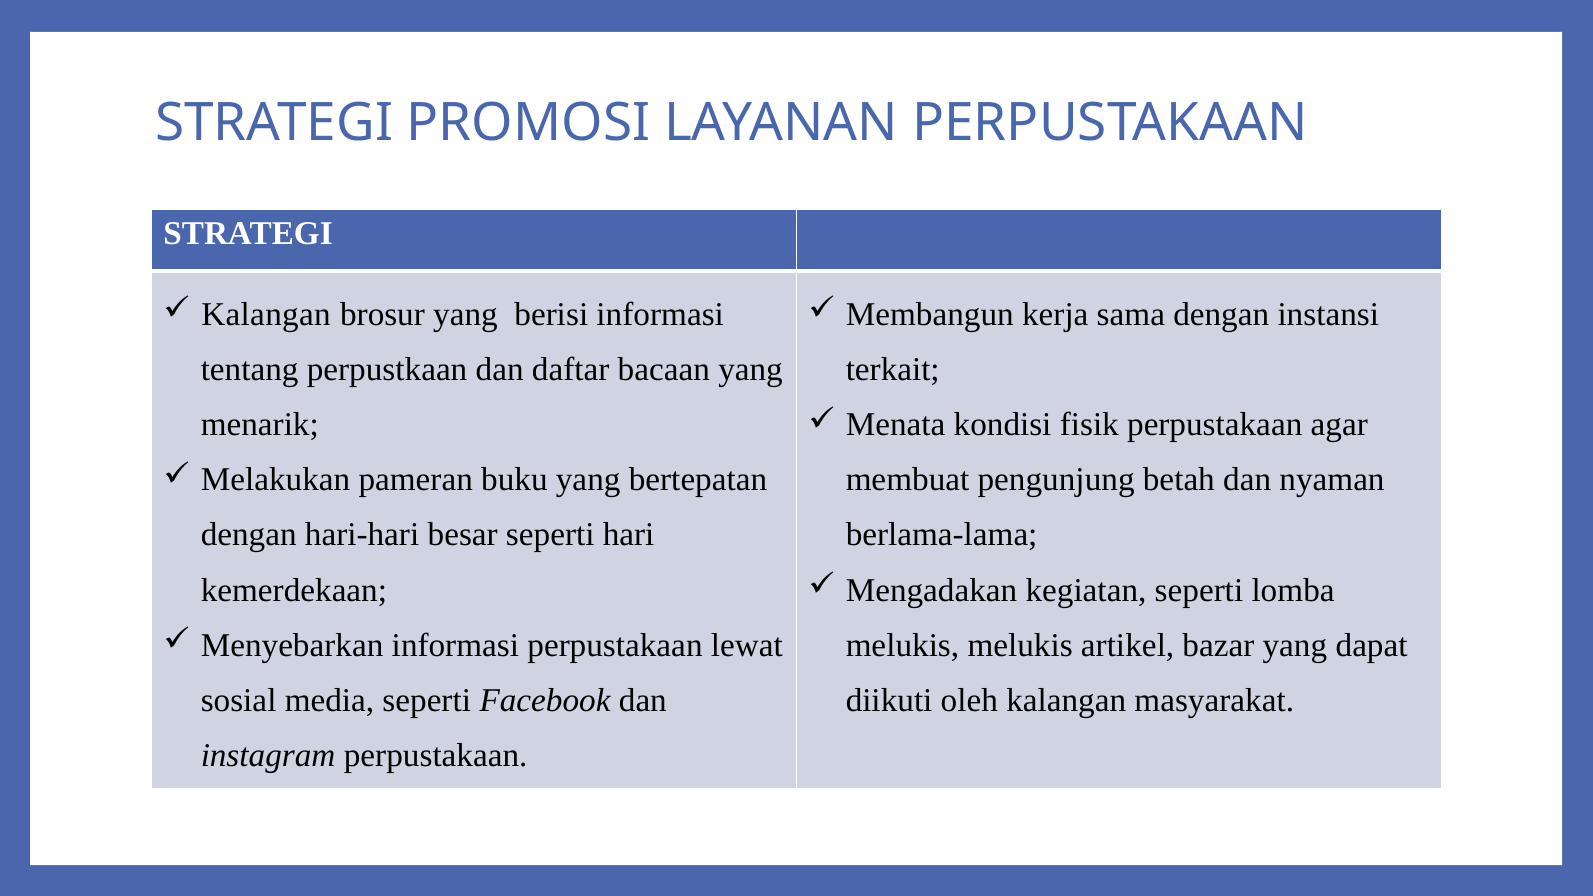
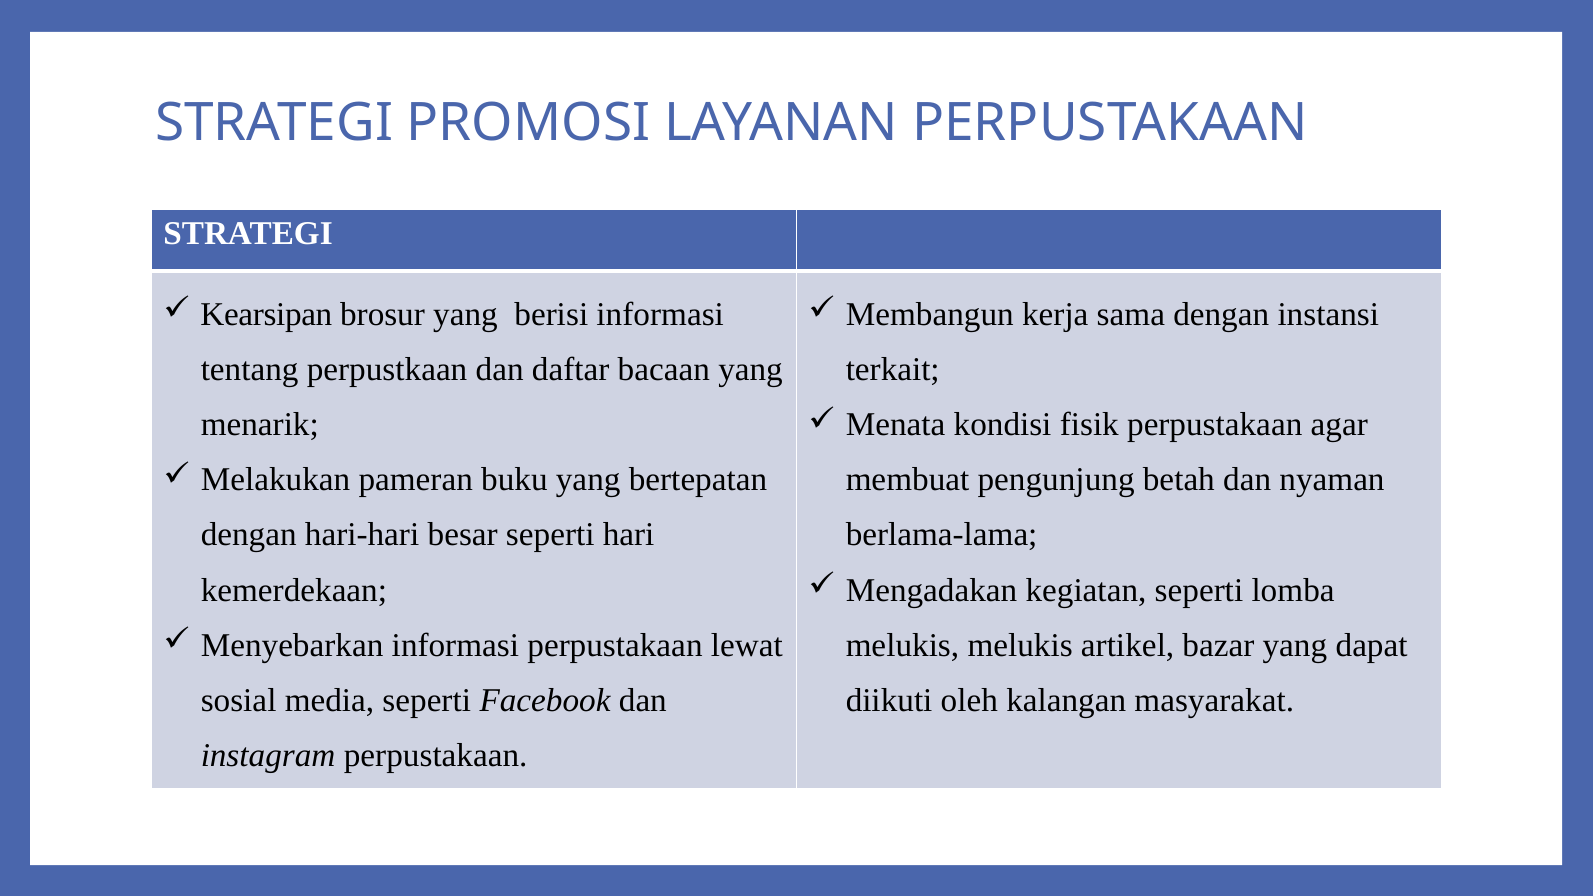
Kalangan at (266, 314): Kalangan -> Kearsipan
